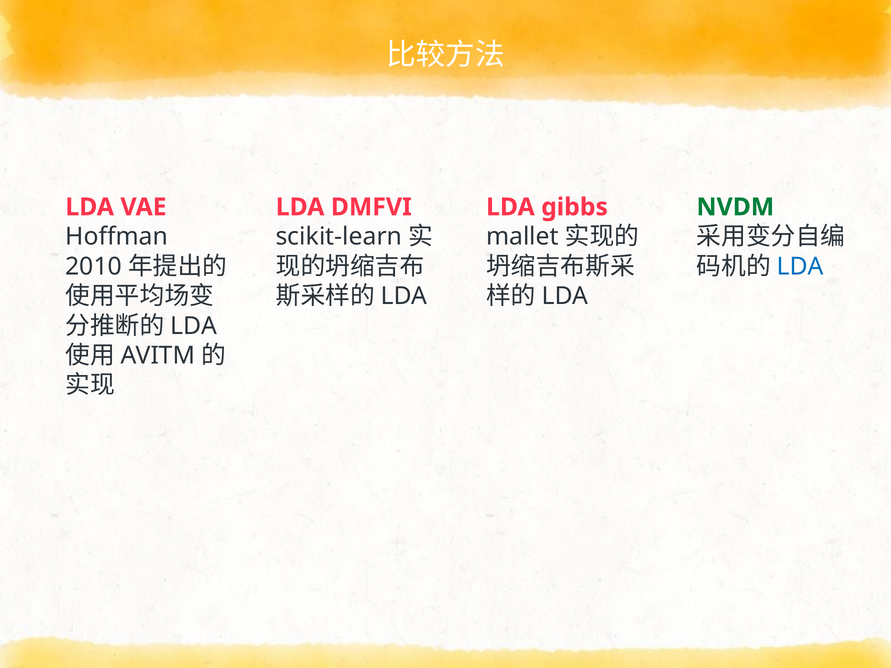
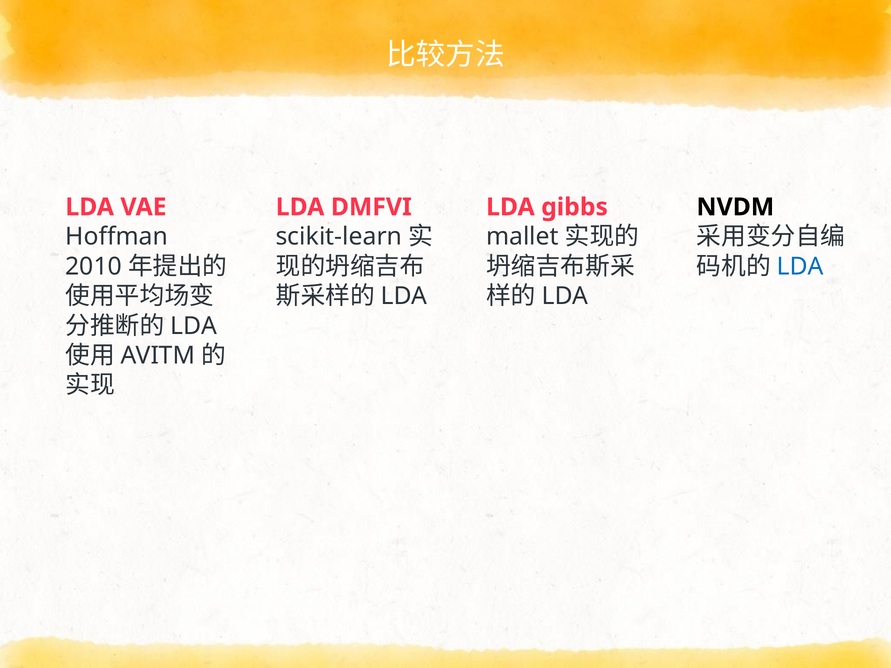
NVDM colour: green -> black
